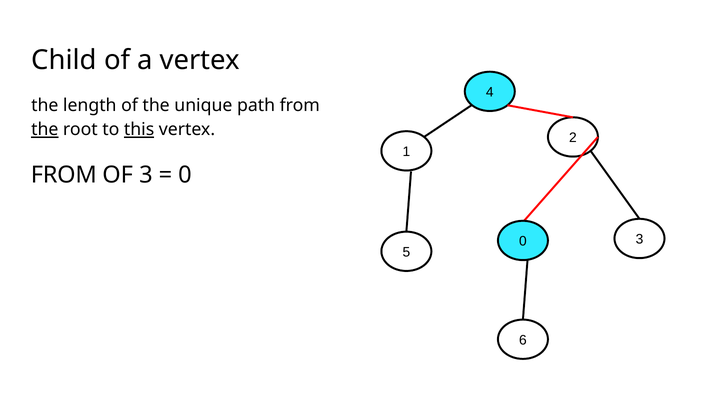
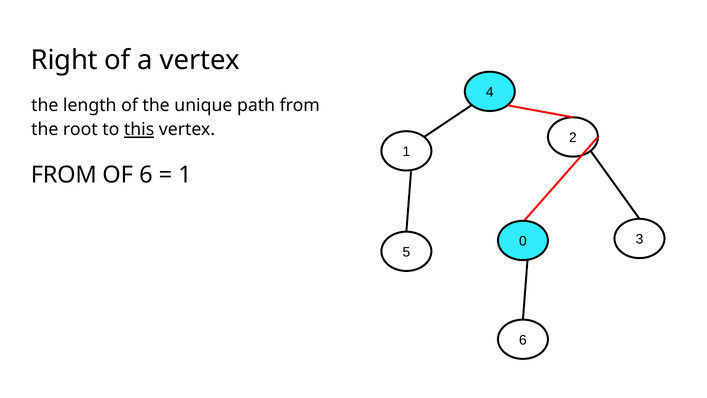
Child: Child -> Right
the at (45, 130) underline: present -> none
OF 3: 3 -> 6
0 at (185, 175): 0 -> 1
